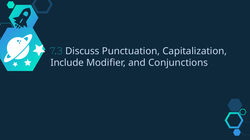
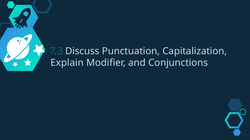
Include: Include -> Explain
